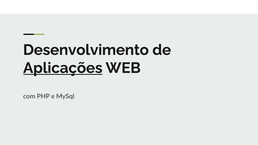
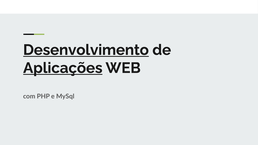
Desenvolvimento underline: none -> present
